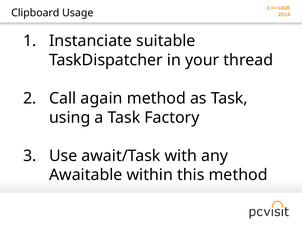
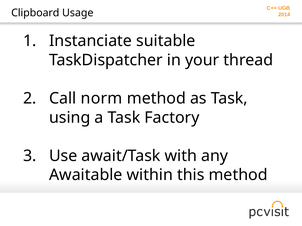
again: again -> norm
